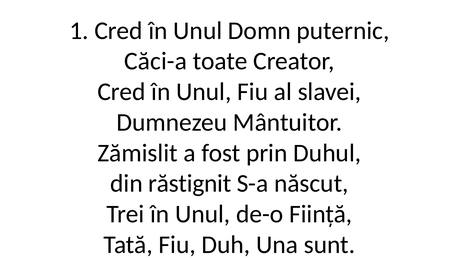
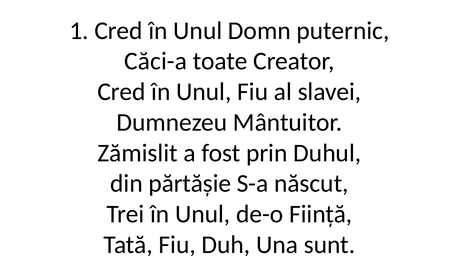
răstignit: răstignit -> părtășie
